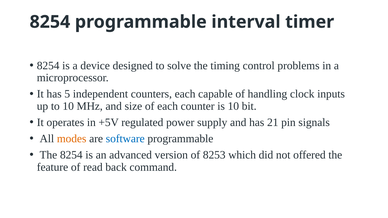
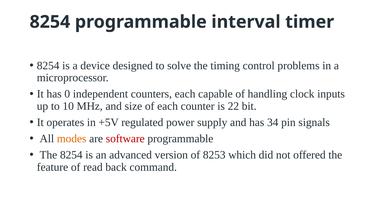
5: 5 -> 0
is 10: 10 -> 22
21: 21 -> 34
software colour: blue -> red
